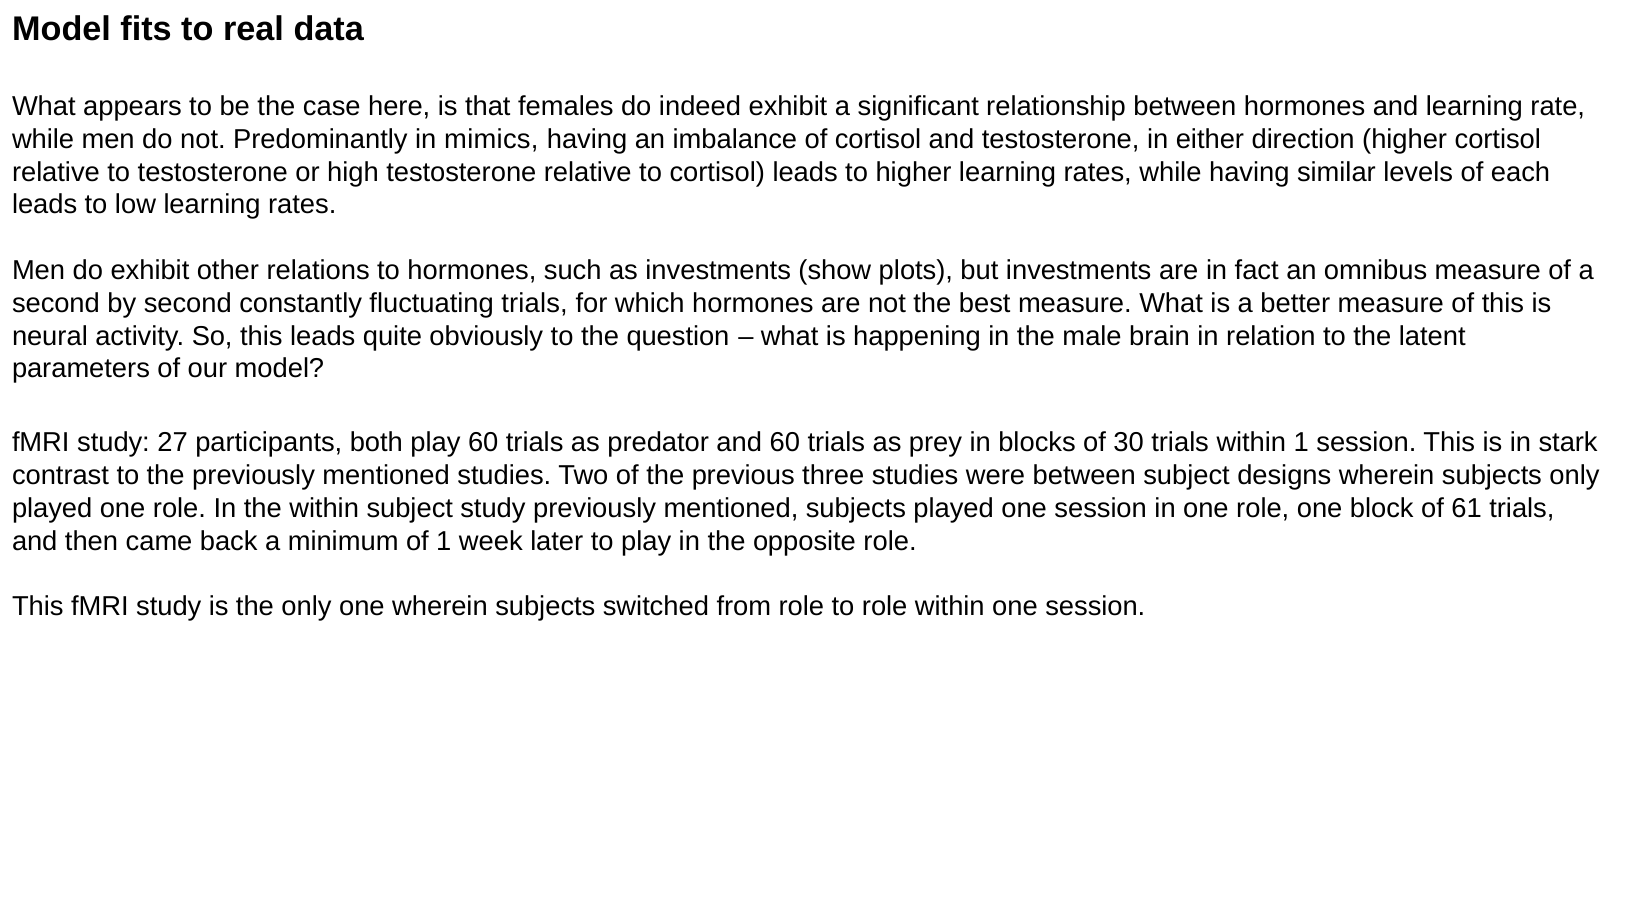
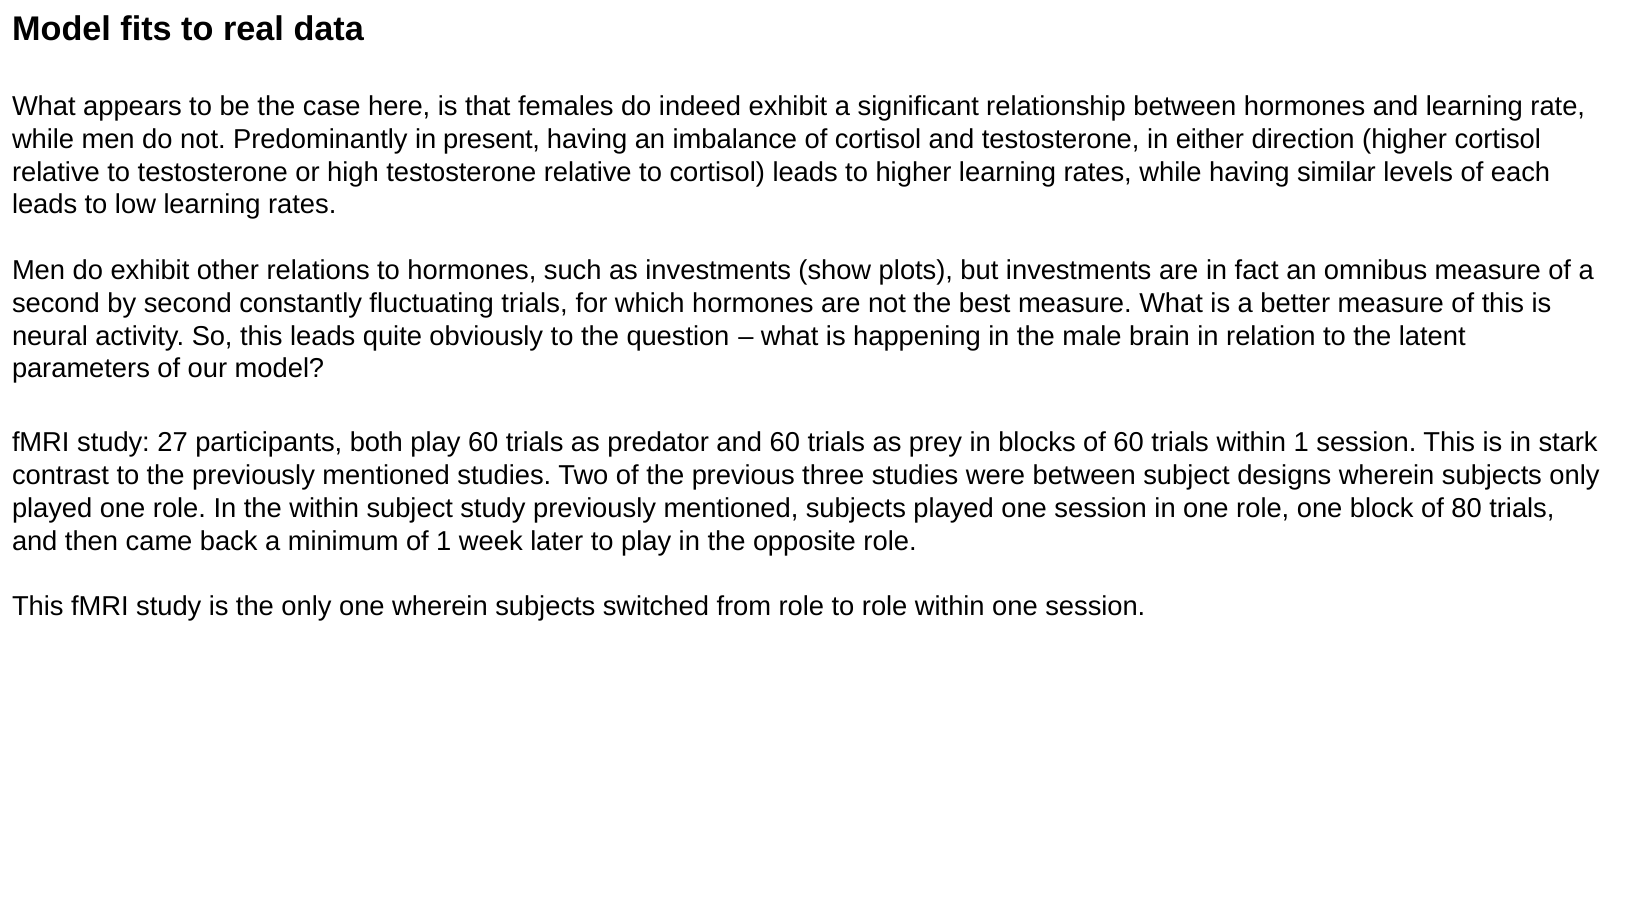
mimics: mimics -> present
of 30: 30 -> 60
61: 61 -> 80
